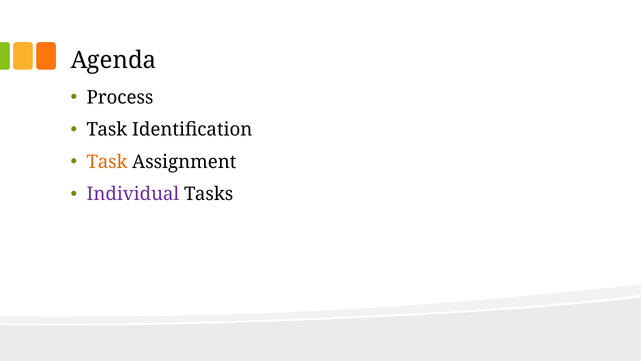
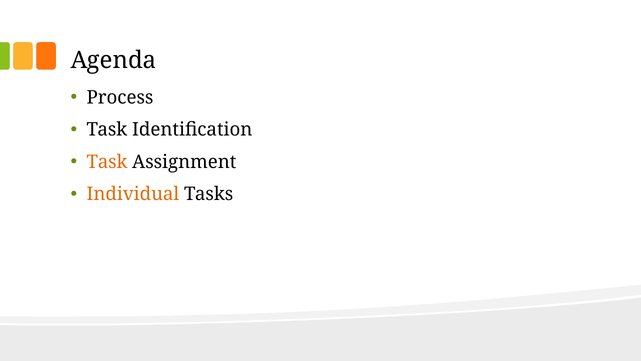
Individual colour: purple -> orange
